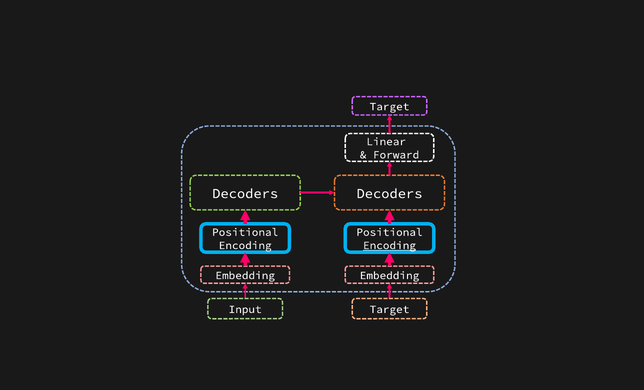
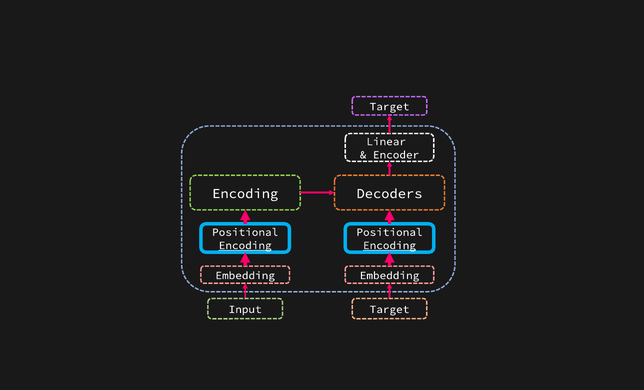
Forward: Forward -> Encoder
Decoders at (245, 194): Decoders -> Encoding
Encoding at (245, 246) underline: none -> present
